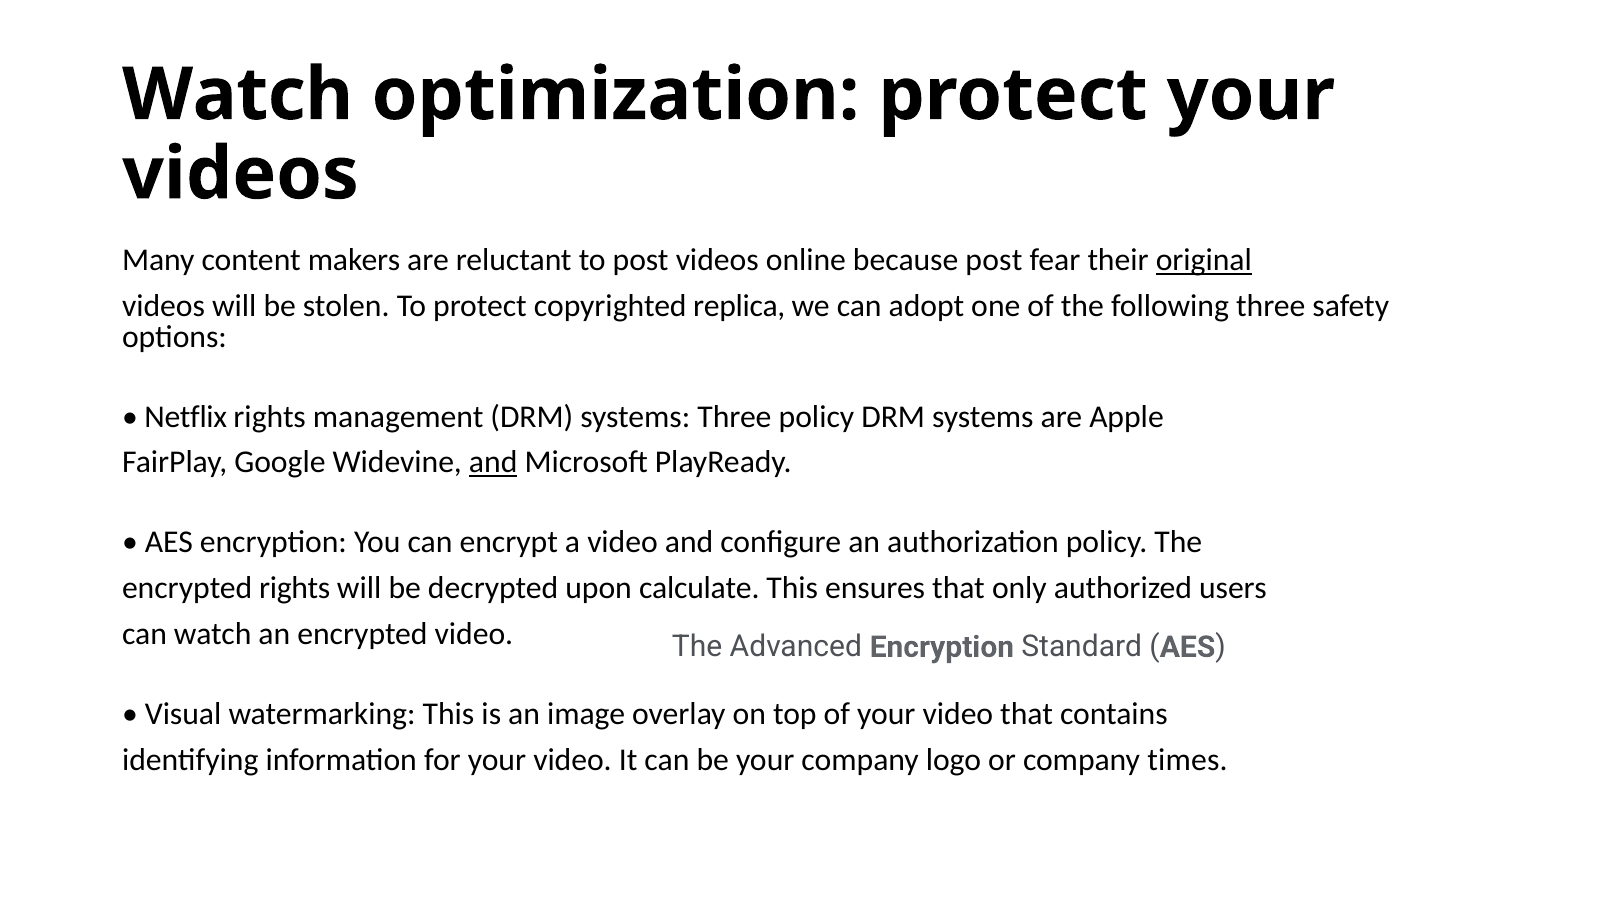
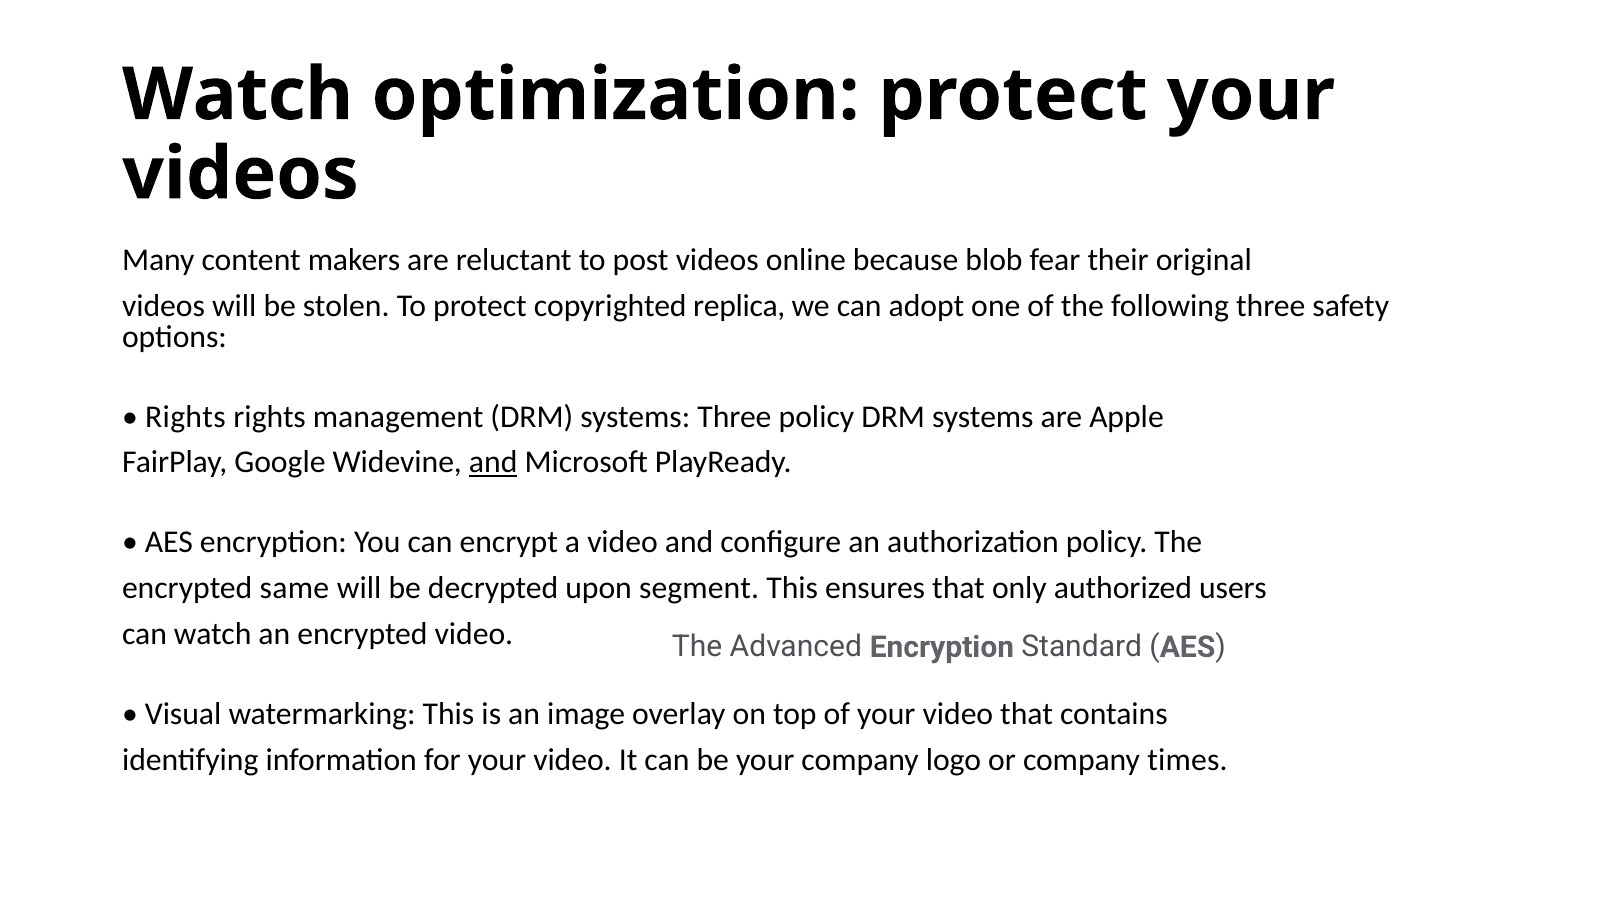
because post: post -> blob
original underline: present -> none
Netflix at (186, 417): Netflix -> Rights
encrypted rights: rights -> same
calculate: calculate -> segment
